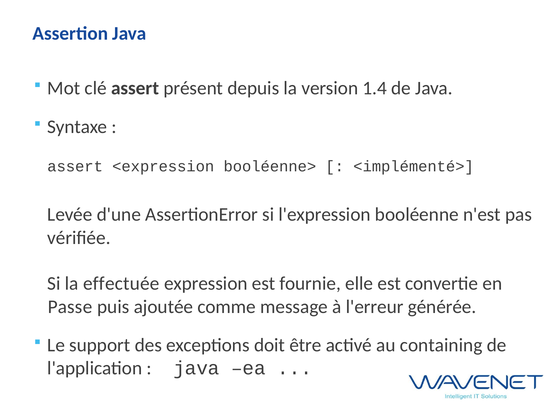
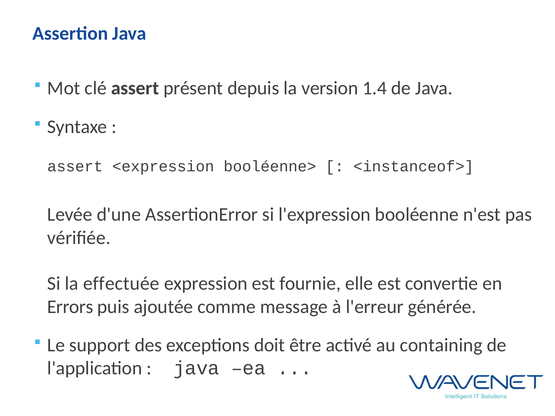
<implémenté>: <implémenté> -> <instanceof>
Passe: Passe -> Errors
